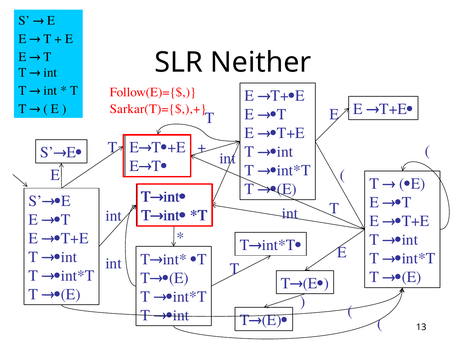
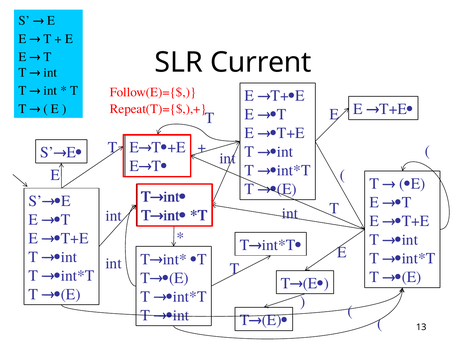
Neither: Neither -> Current
Sarkar(T)={$,),+: Sarkar(T)={$,),+ -> Repeat(T)={$,),+
